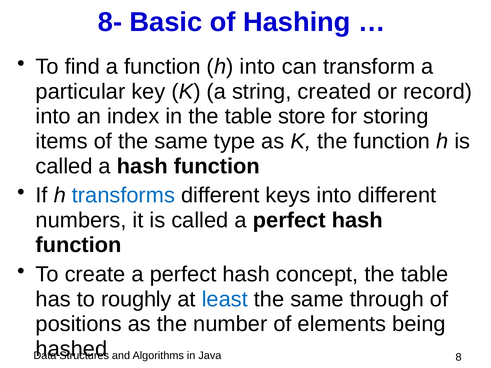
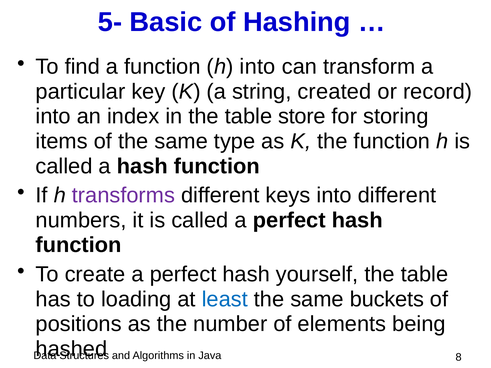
8-: 8- -> 5-
transforms colour: blue -> purple
concept: concept -> yourself
roughly: roughly -> loading
through: through -> buckets
